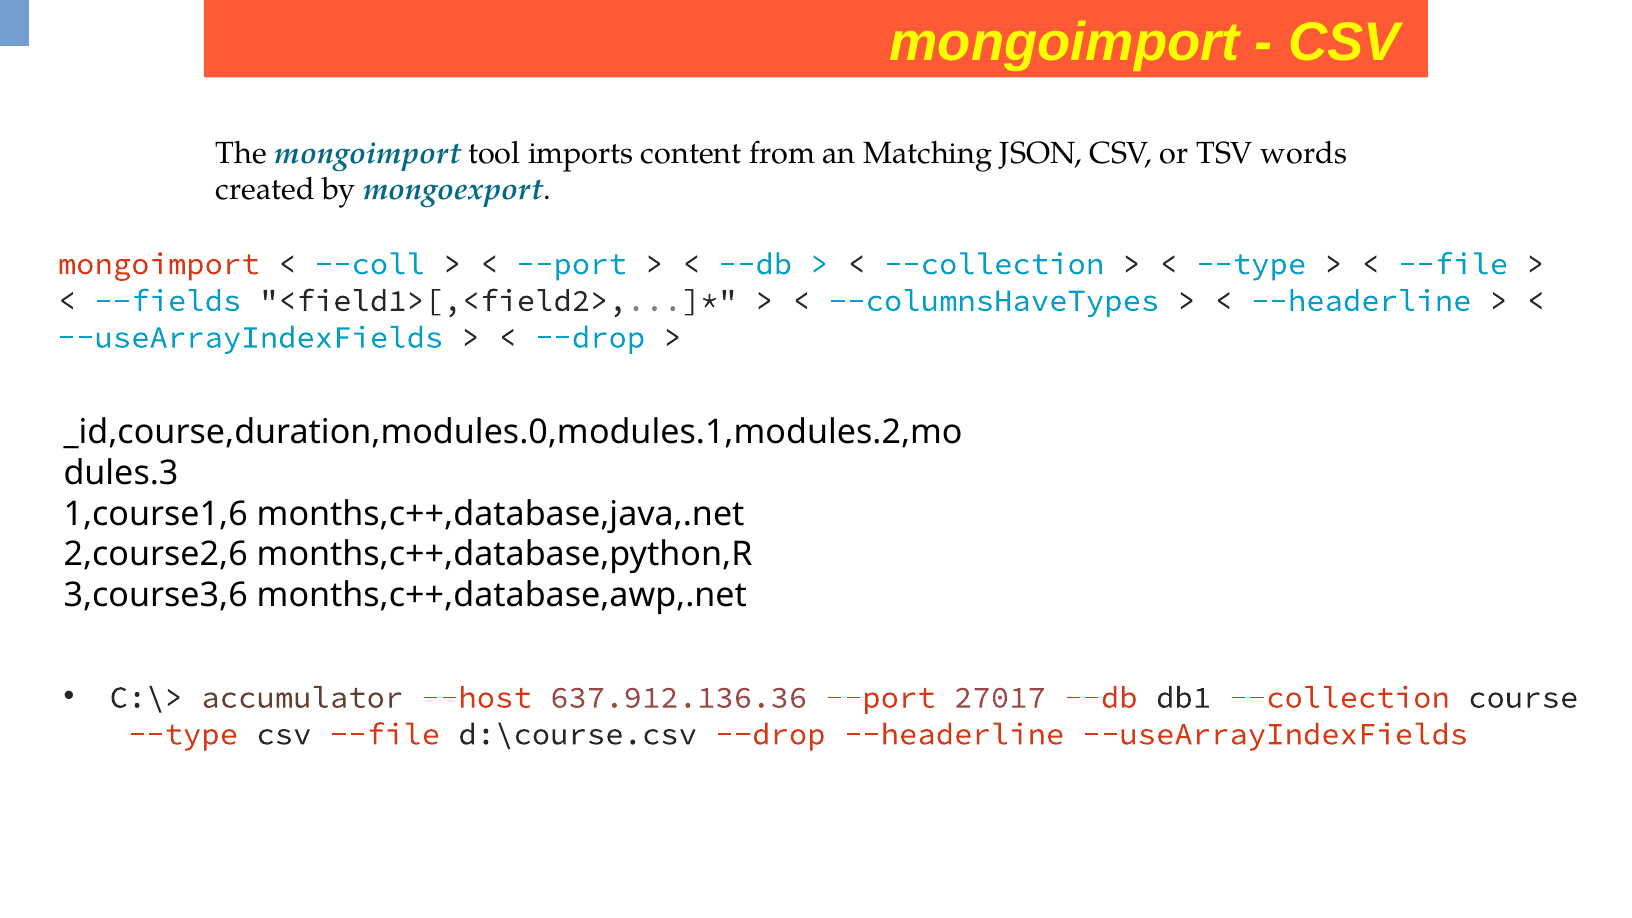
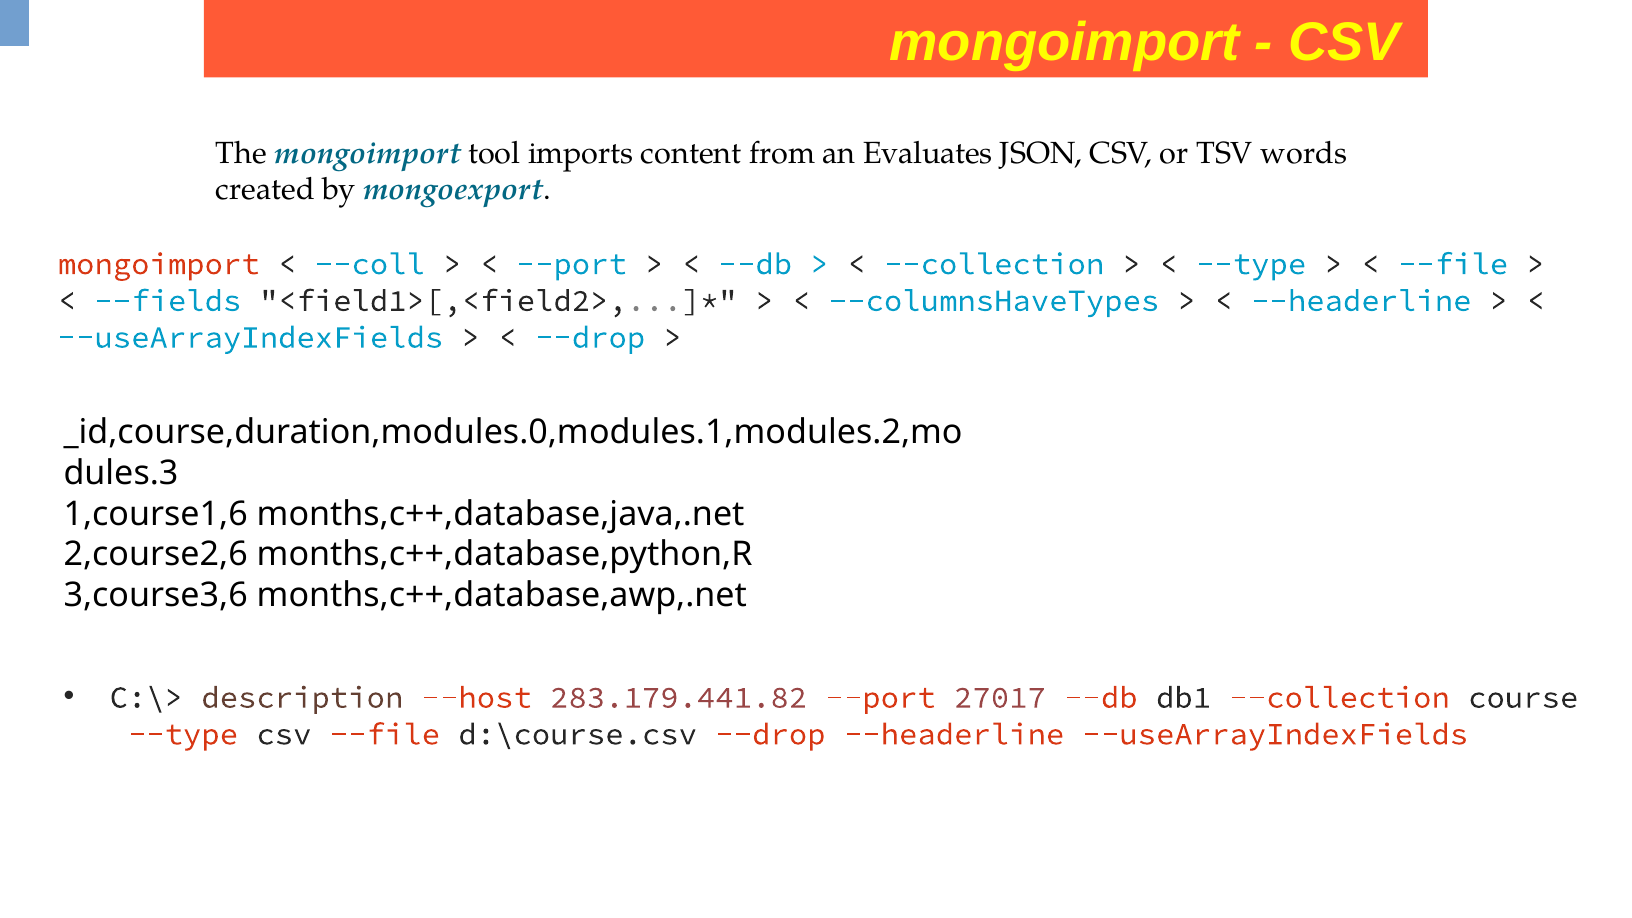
Matching: Matching -> Evaluates
accumulator: accumulator -> description
637.912.136.36: 637.912.136.36 -> 283.179.441.82
